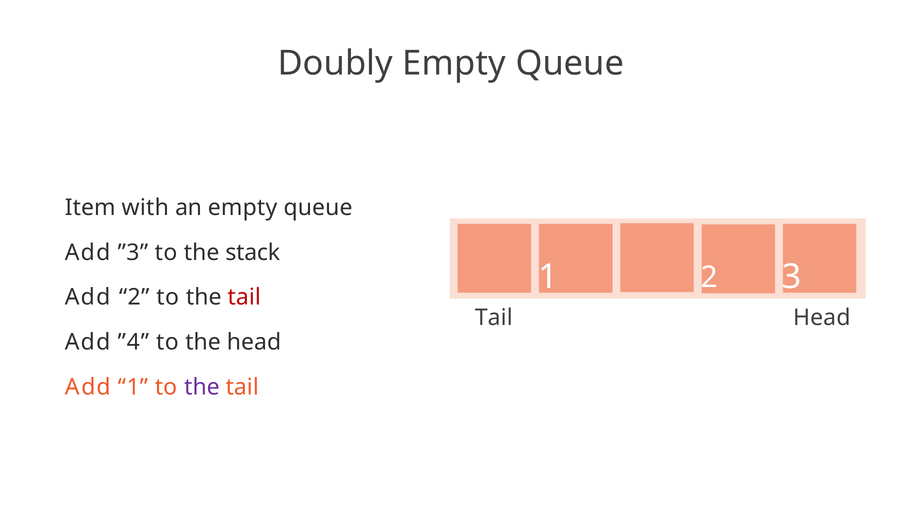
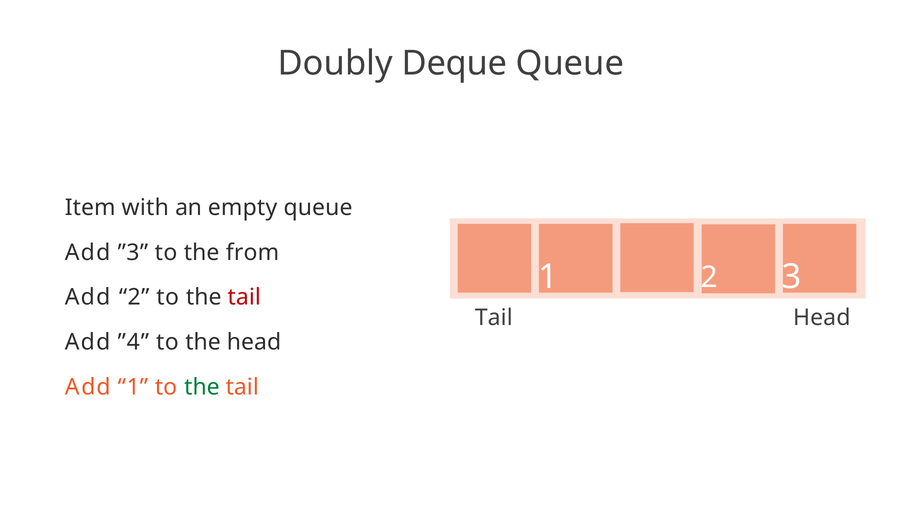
Doubly Empty: Empty -> Deque
stack: stack -> from
the at (202, 387) colour: purple -> green
